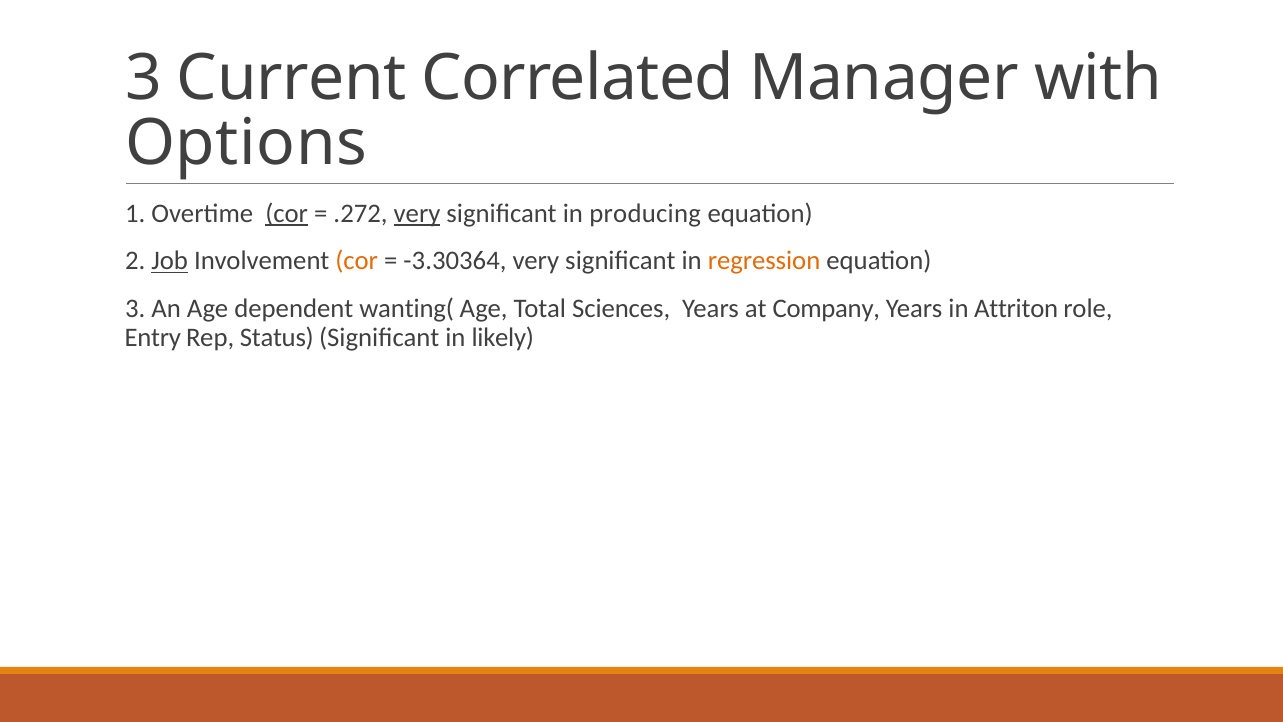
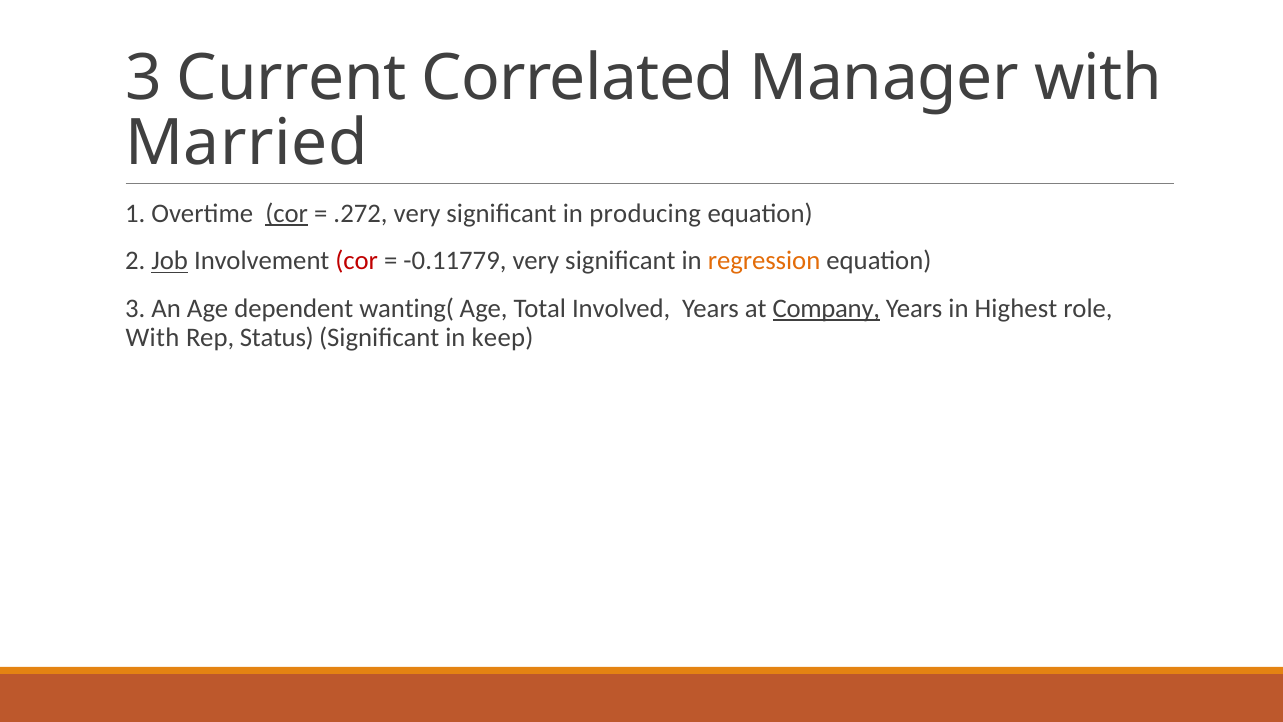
Options: Options -> Married
very at (417, 213) underline: present -> none
cor at (357, 261) colour: orange -> red
-3.30364: -3.30364 -> -0.11779
Sciences: Sciences -> Involved
Company underline: none -> present
Attriton: Attriton -> Highest
Entry at (153, 337): Entry -> With
likely: likely -> keep
